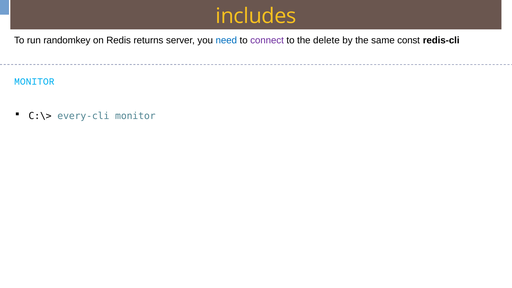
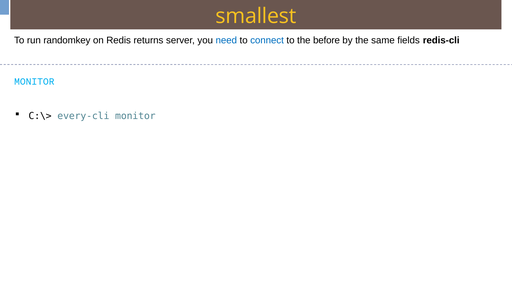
includes: includes -> smallest
connect colour: purple -> blue
delete: delete -> before
const: const -> fields
